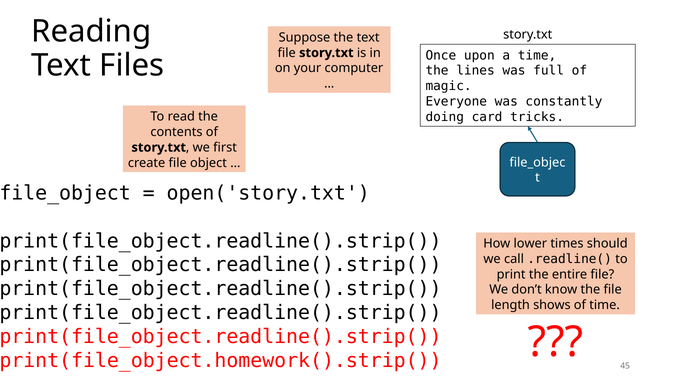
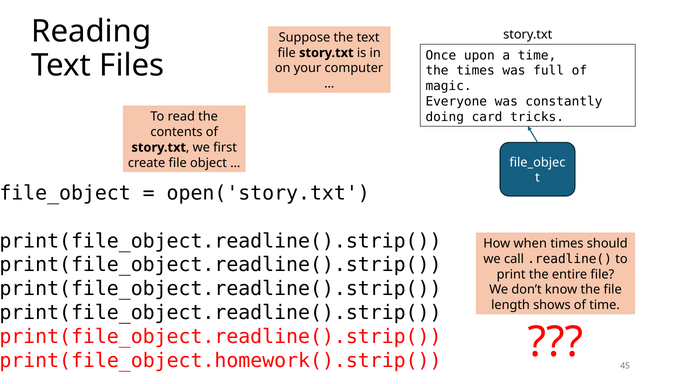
the lines: lines -> times
lower: lower -> when
